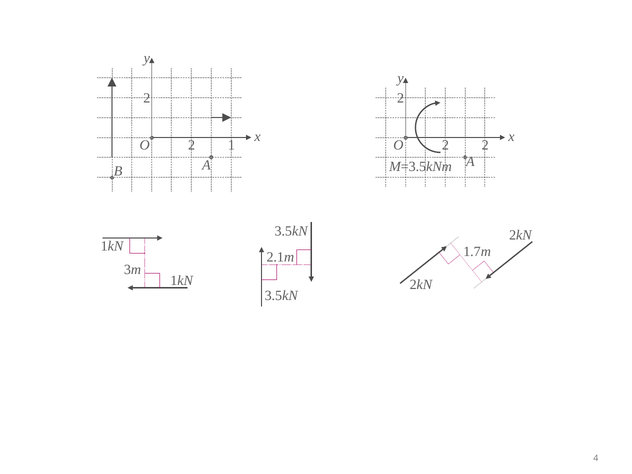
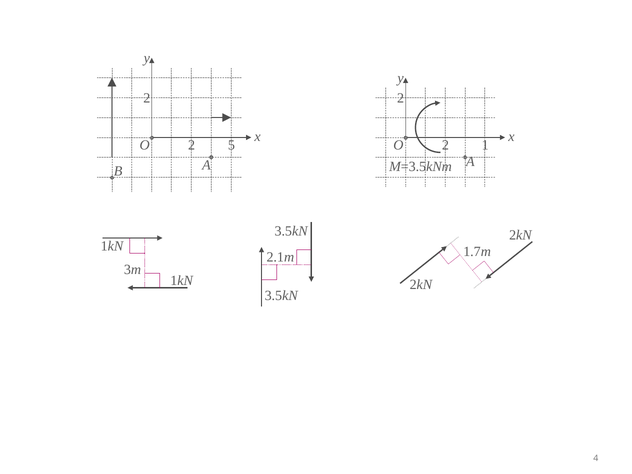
1: 1 -> 5
2 at (485, 145): 2 -> 1
